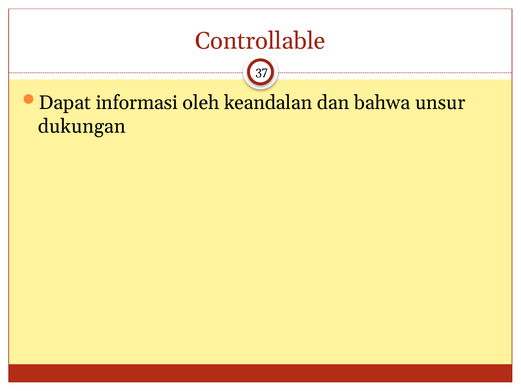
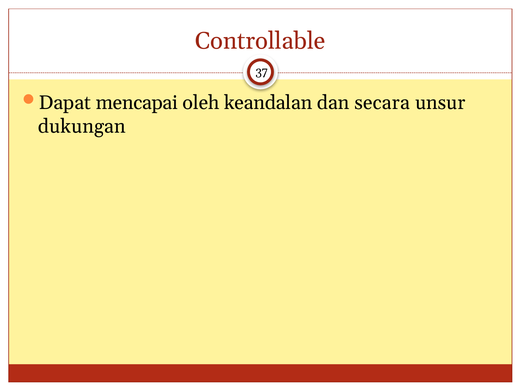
informasi: informasi -> mencapai
bahwa: bahwa -> secara
